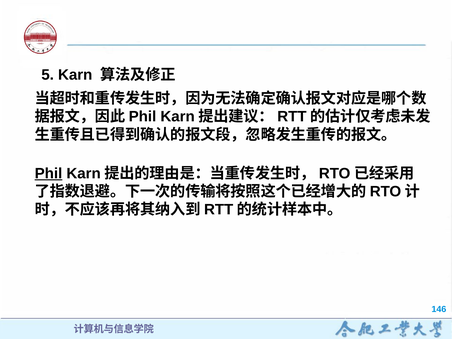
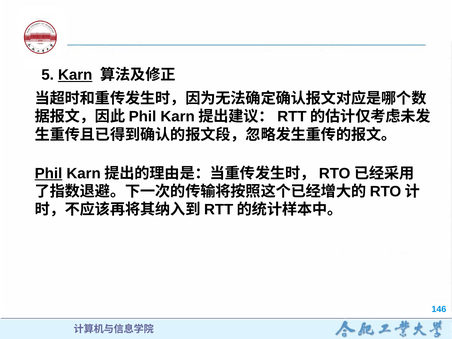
Karn underline: none -> present
